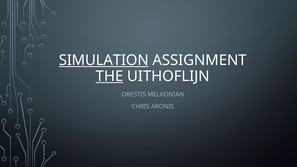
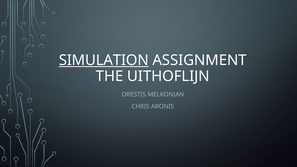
THE underline: present -> none
